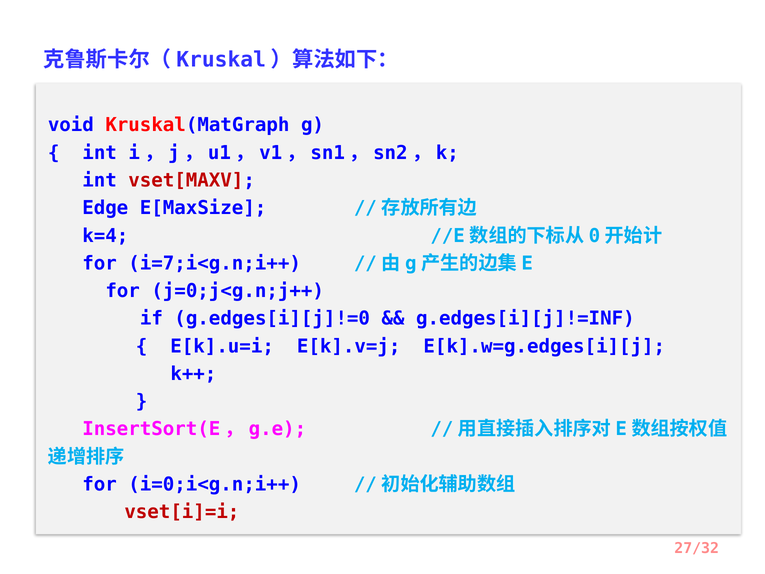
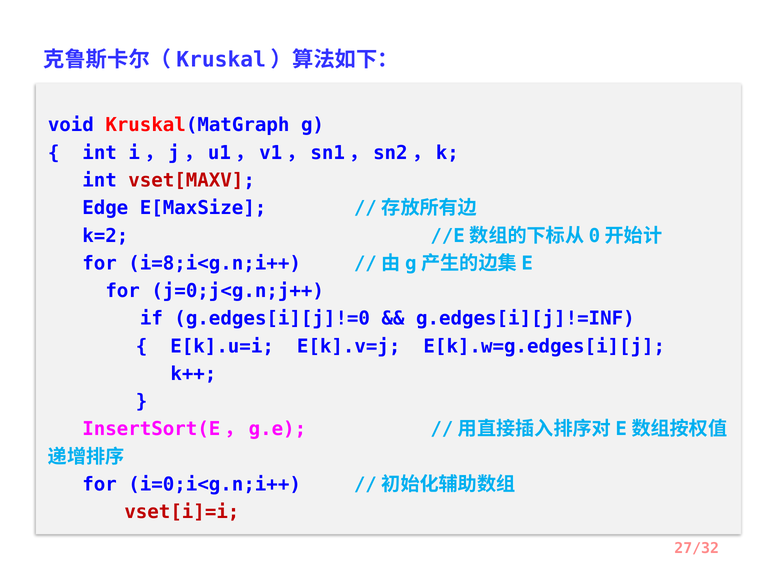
k=4: k=4 -> k=2
i=7;i<g.n;i++: i=7;i<g.n;i++ -> i=8;i<g.n;i++
